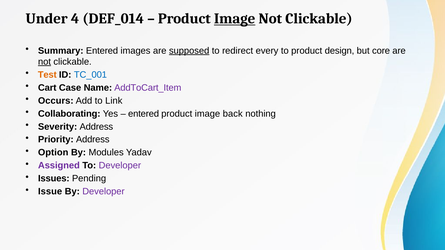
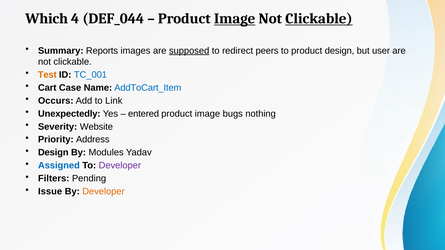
Under: Under -> Which
DEF_014: DEF_014 -> DEF_044
Clickable at (319, 19) underline: none -> present
Summary Entered: Entered -> Reports
every: every -> peers
core: core -> user
not at (44, 62) underline: present -> none
AddToCart_Item colour: purple -> blue
Collaborating: Collaborating -> Unexpectedly
back: back -> bugs
Severity Address: Address -> Website
Option at (53, 153): Option -> Design
Assigned colour: purple -> blue
Issues: Issues -> Filters
Developer at (104, 192) colour: purple -> orange
